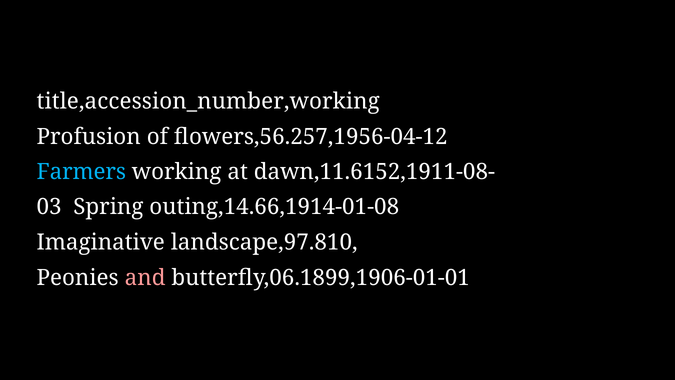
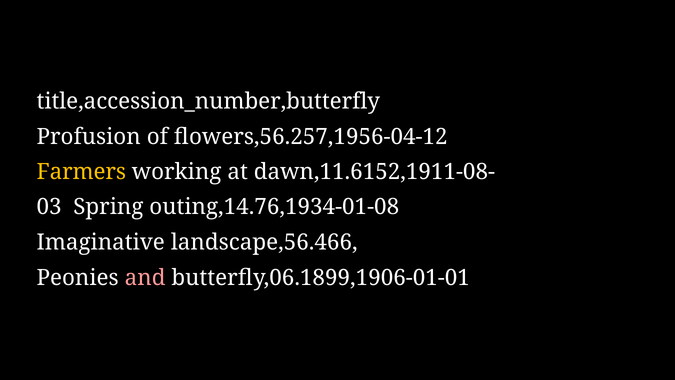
title,accession_number,working: title,accession_number,working -> title,accession_number,butterfly
Farmers colour: light blue -> yellow
outing,14.66,1914-01-08: outing,14.66,1914-01-08 -> outing,14.76,1934-01-08
landscape,97.810: landscape,97.810 -> landscape,56.466
